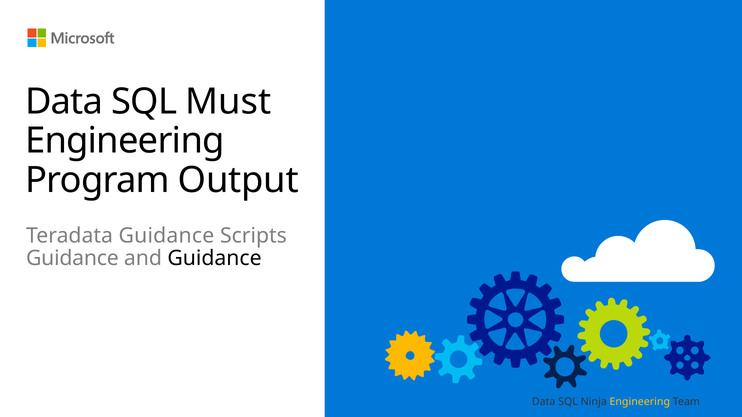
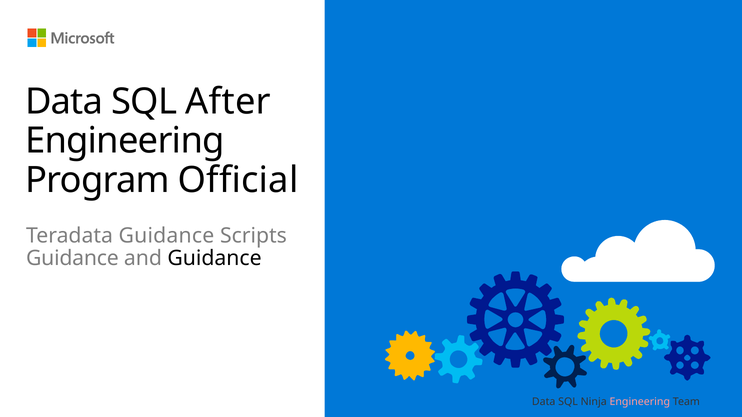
Must: Must -> After
Output: Output -> Official
Engineering at (640, 402) colour: yellow -> pink
